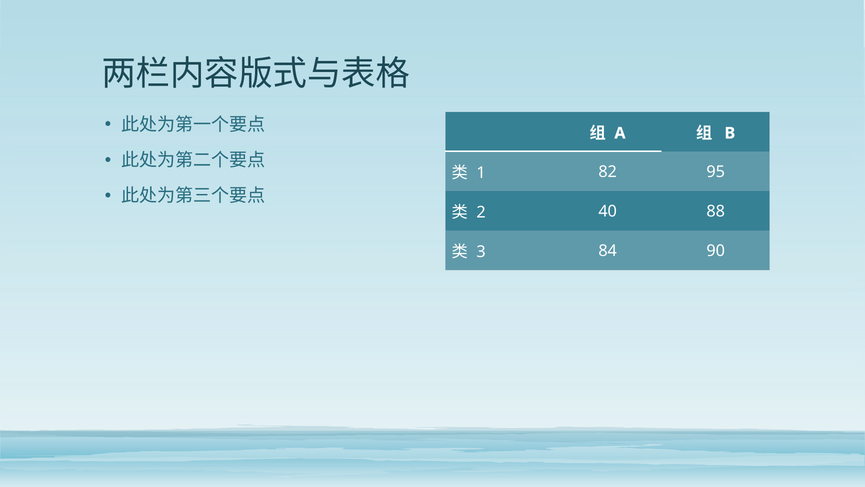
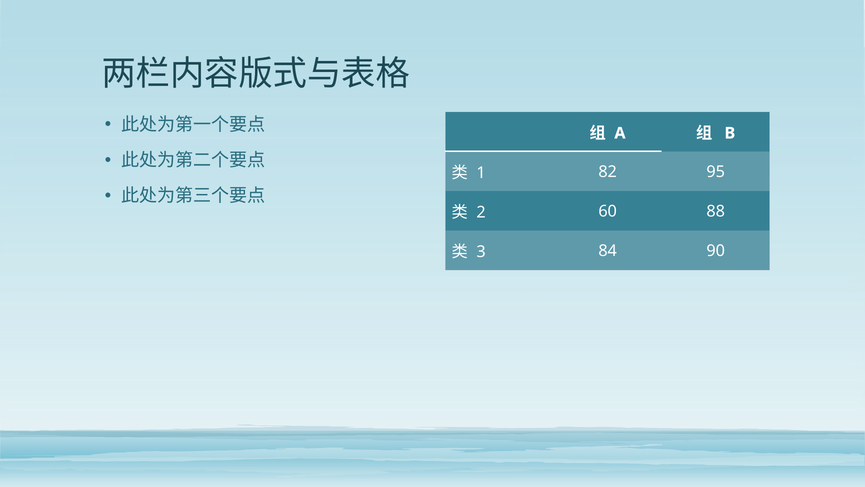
40: 40 -> 60
